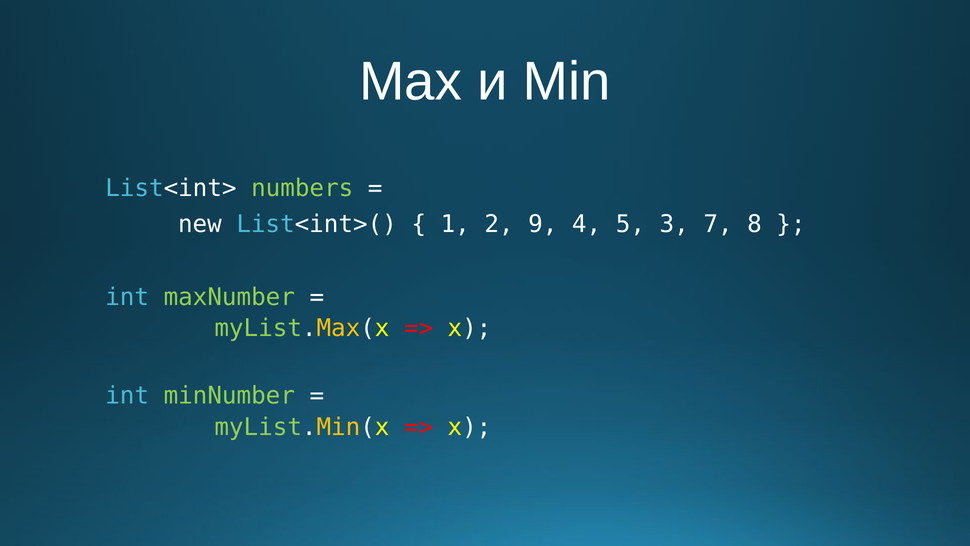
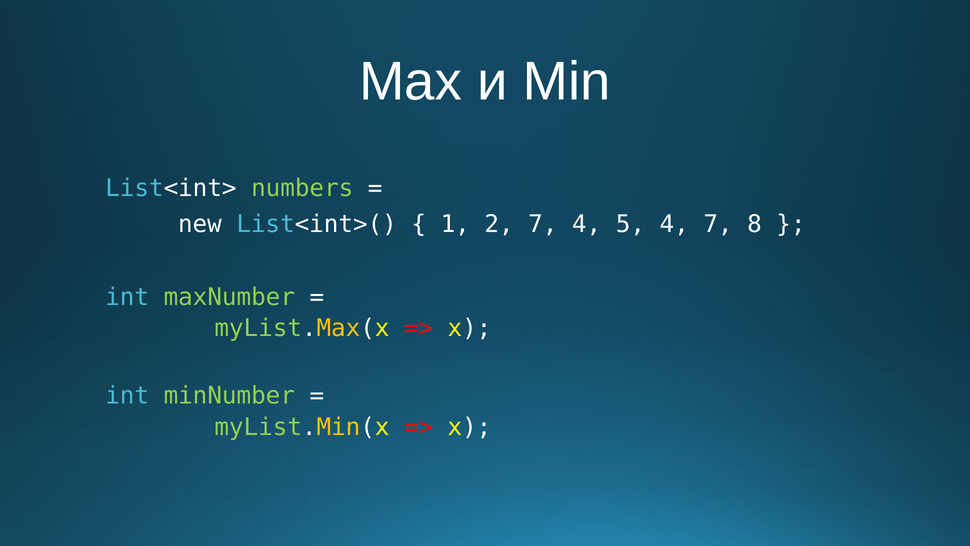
2 9: 9 -> 7
5 3: 3 -> 4
